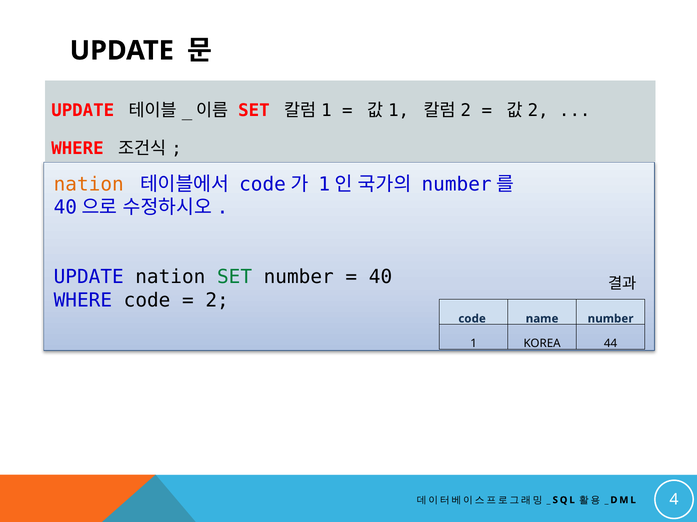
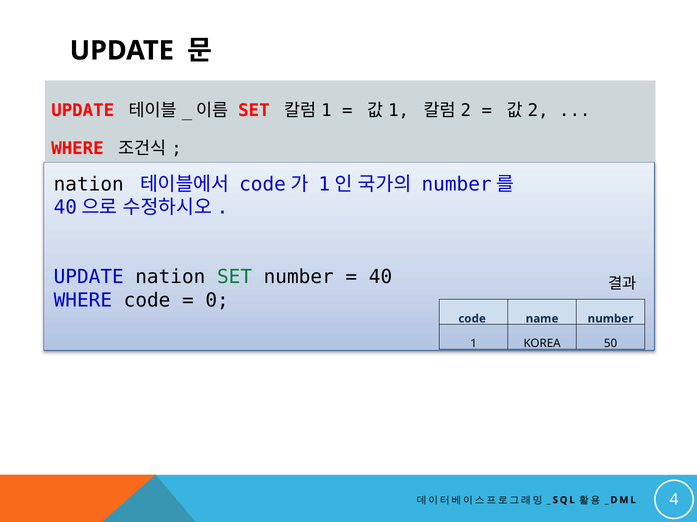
nation at (89, 184) colour: orange -> black
2 at (217, 301): 2 -> 0
44: 44 -> 50
